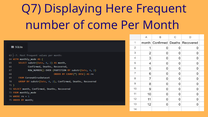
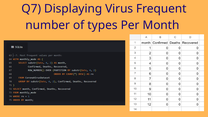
Here: Here -> Virus
come: come -> types
